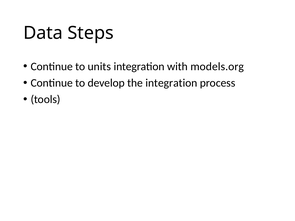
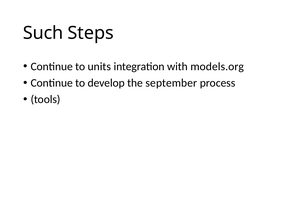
Data: Data -> Such
the integration: integration -> september
